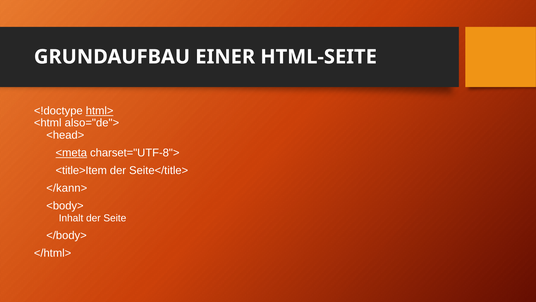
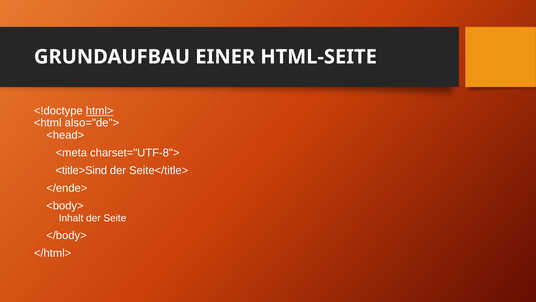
<meta underline: present -> none
<title>Item: <title>Item -> <title>Sind
</kann>: </kann> -> </ende>
